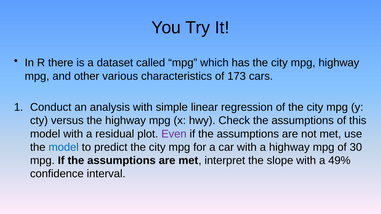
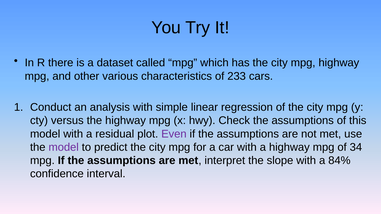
173: 173 -> 233
model at (64, 147) colour: blue -> purple
30: 30 -> 34
49%: 49% -> 84%
